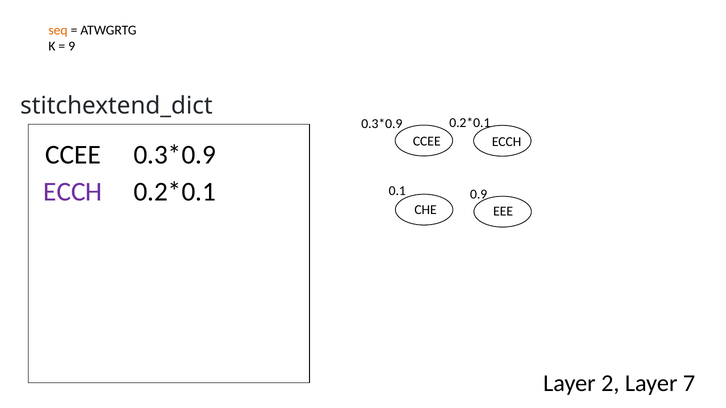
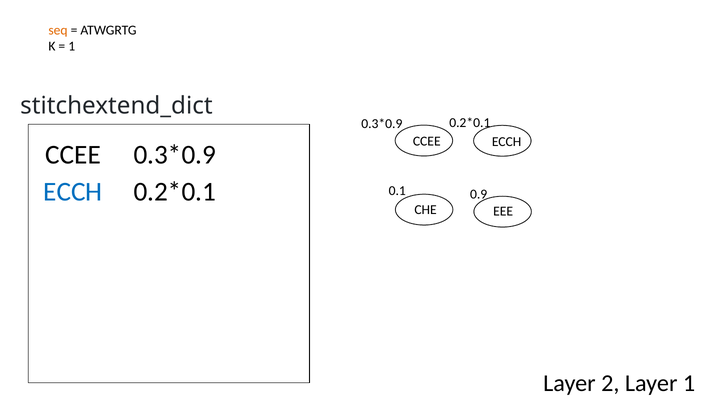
9 at (72, 47): 9 -> 1
ECCH at (73, 192) colour: purple -> blue
Layer 7: 7 -> 1
